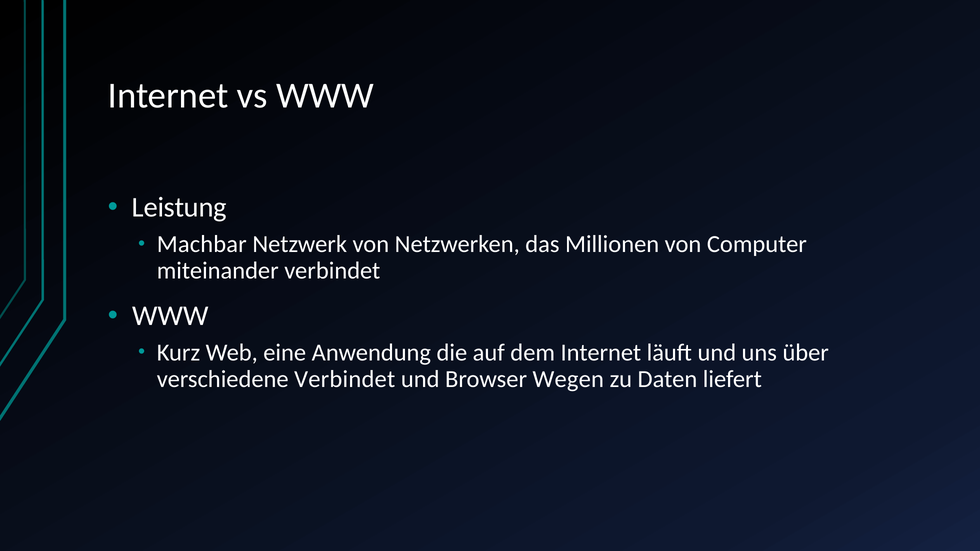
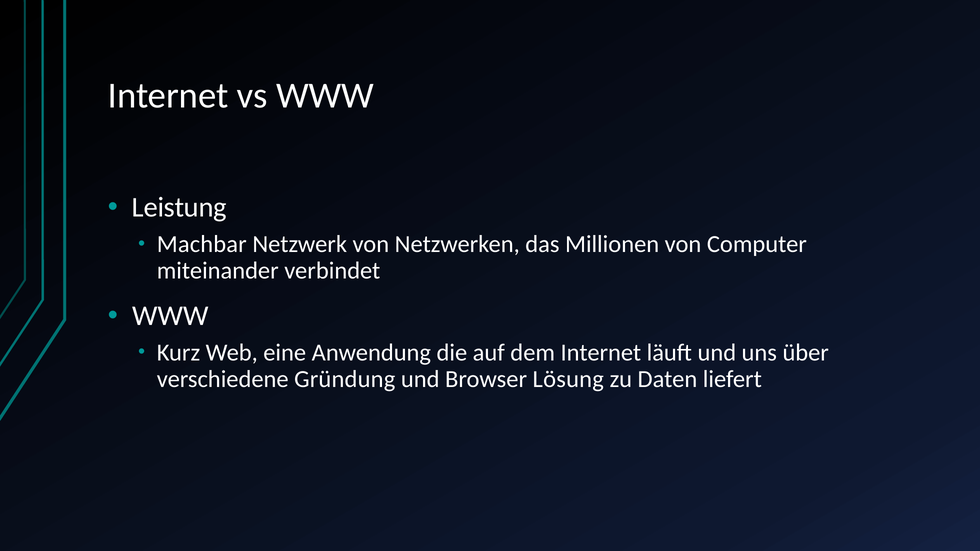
verschiedene Verbindet: Verbindet -> Gründung
Wegen: Wegen -> Lösung
